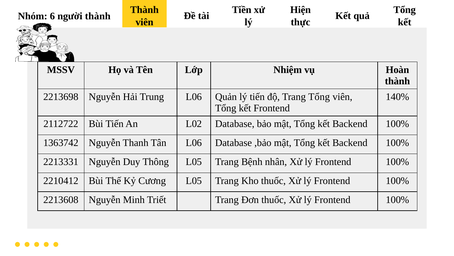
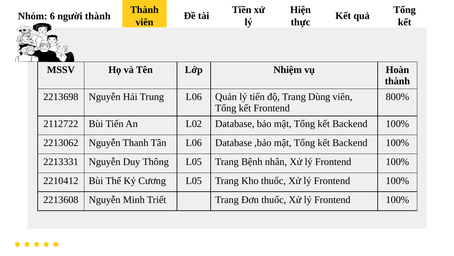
Trang Tổng: Tổng -> Dùng
140%: 140% -> 800%
1363742: 1363742 -> 2213062
